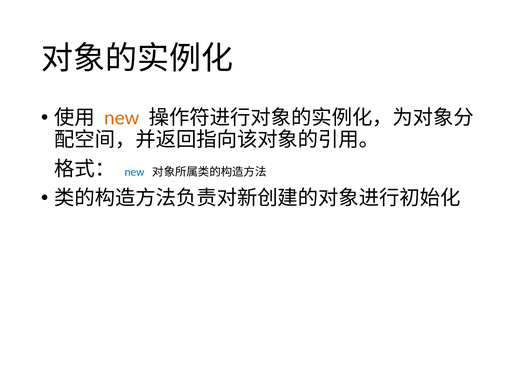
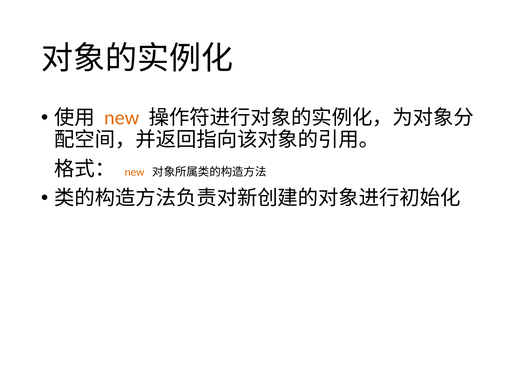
new at (135, 172) colour: blue -> orange
